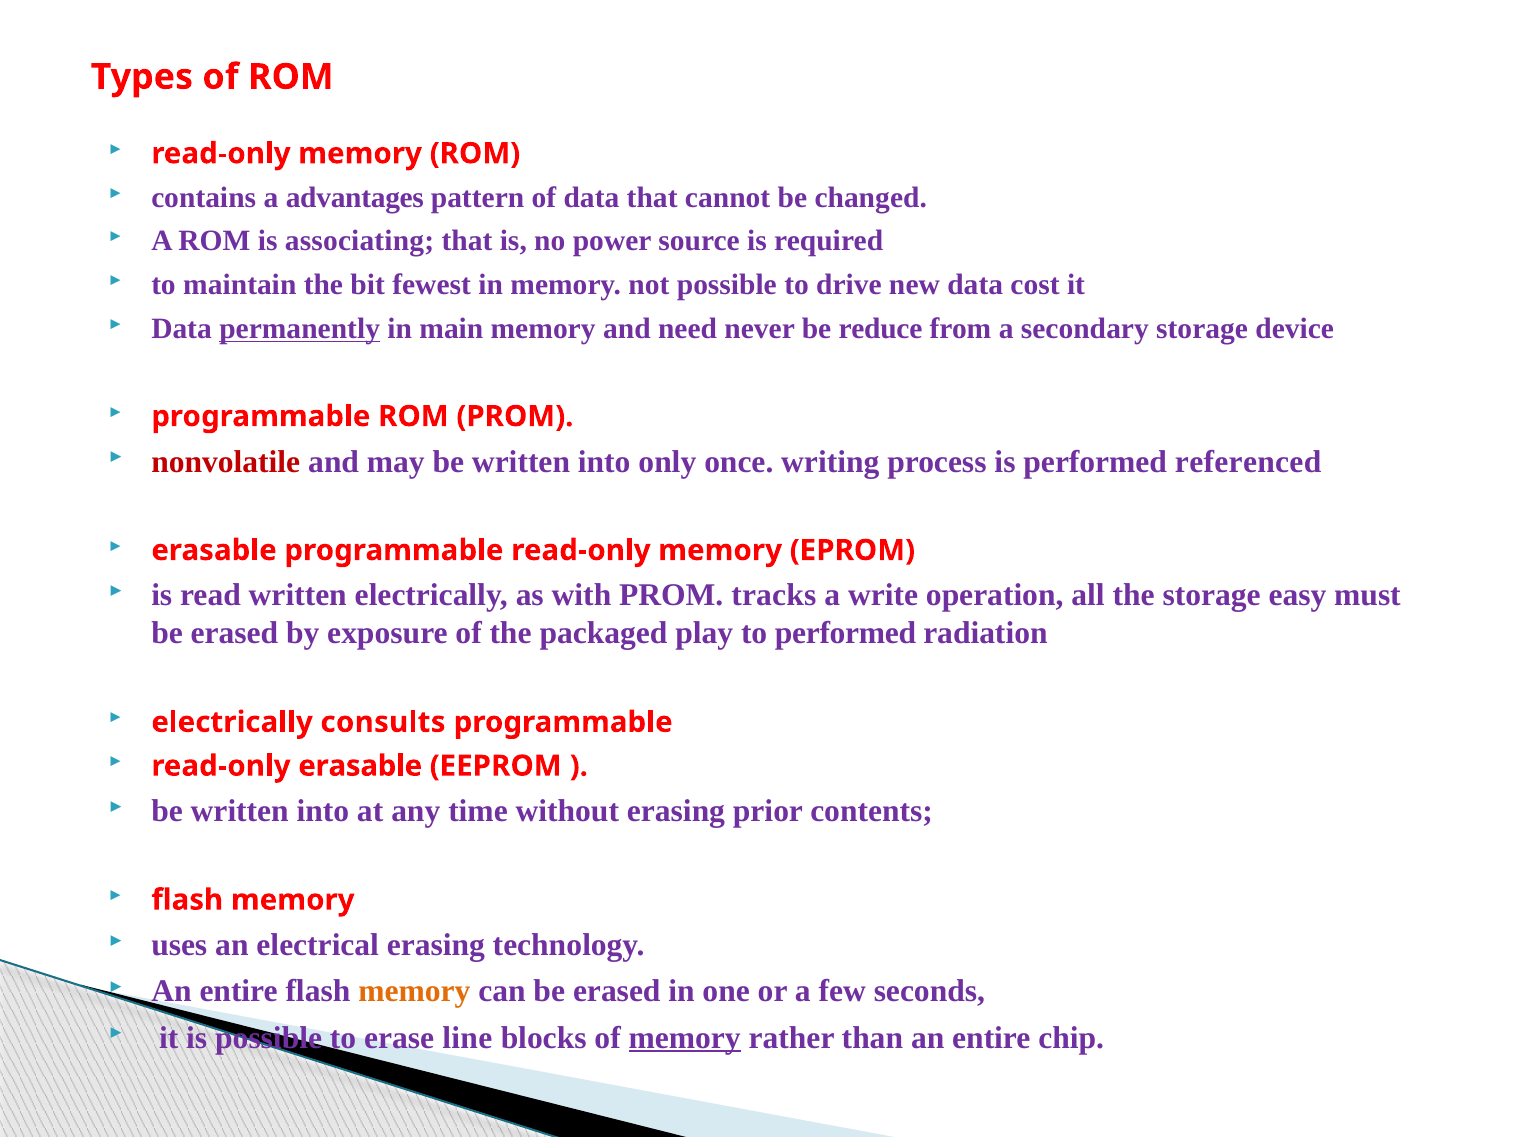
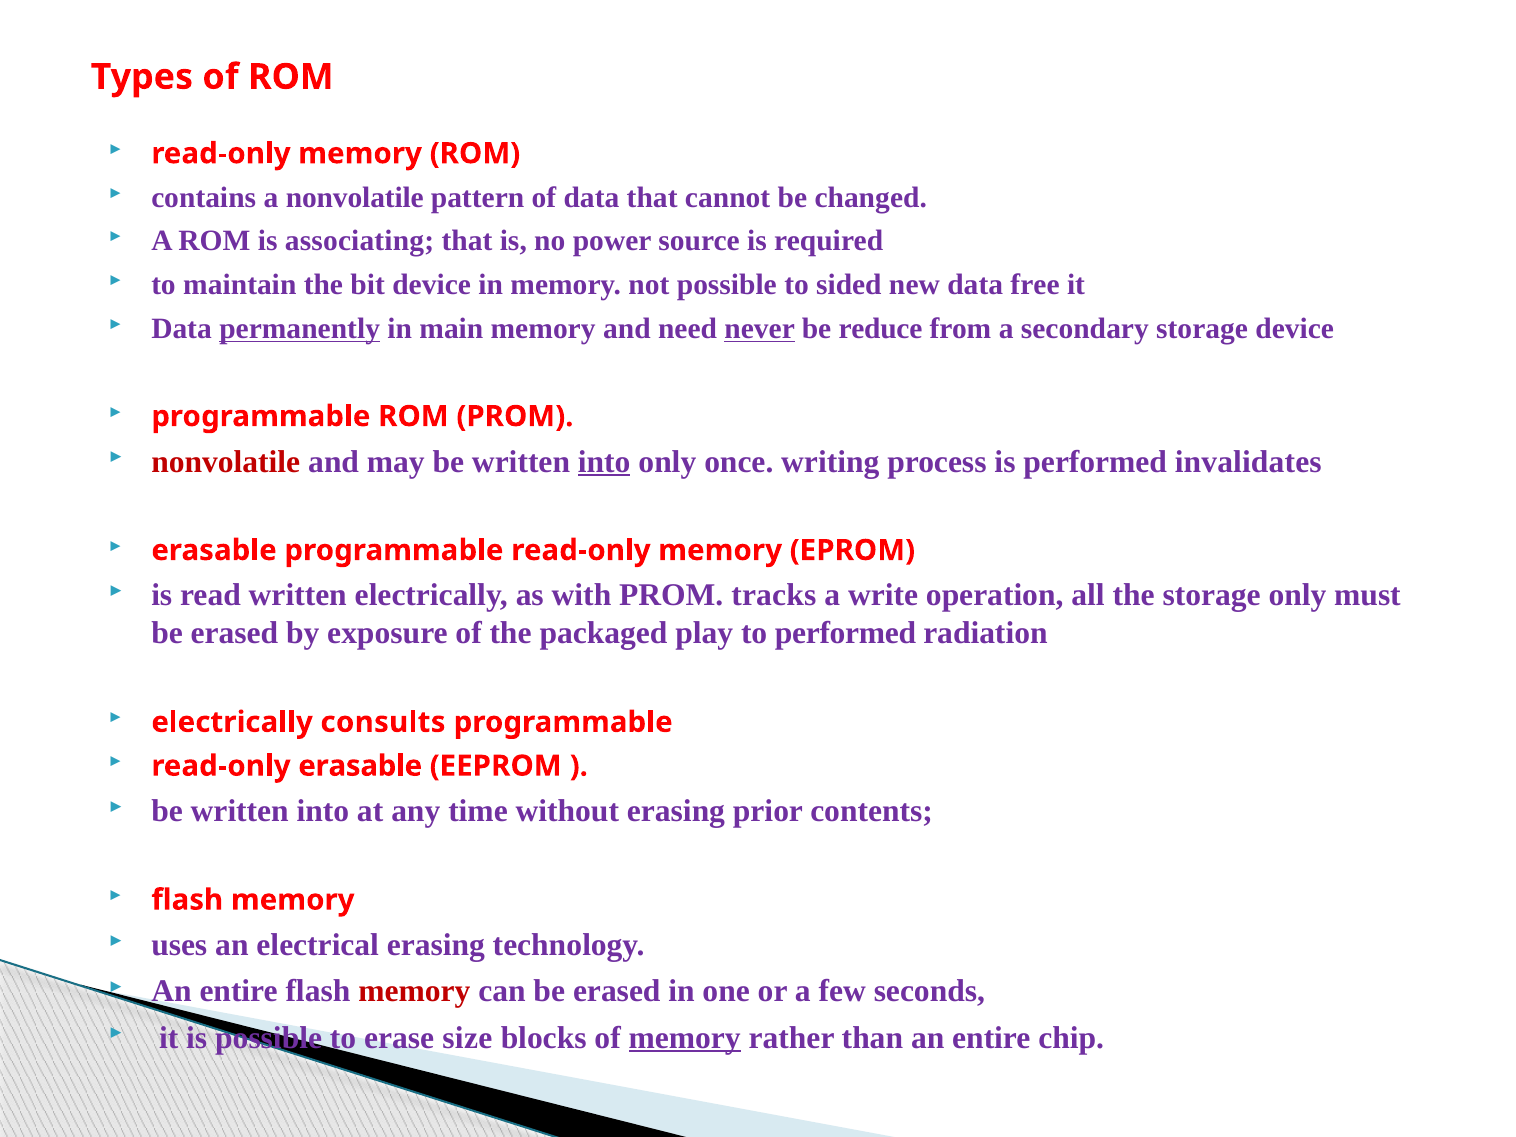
a advantages: advantages -> nonvolatile
bit fewest: fewest -> device
drive: drive -> sided
cost: cost -> free
never underline: none -> present
into at (604, 462) underline: none -> present
referenced: referenced -> invalidates
storage easy: easy -> only
memory at (414, 991) colour: orange -> red
line: line -> size
